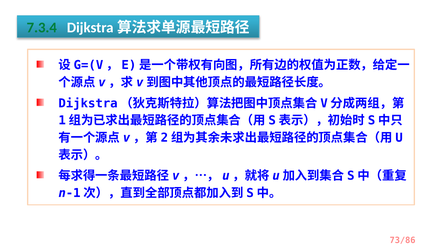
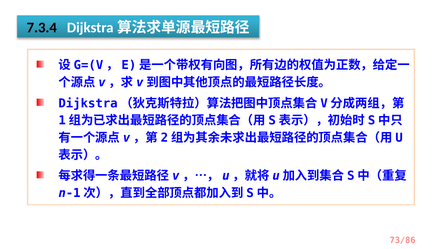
7.3.4 colour: green -> black
